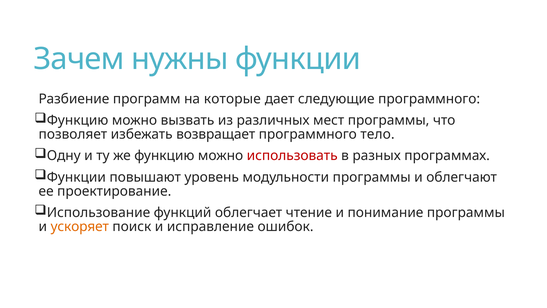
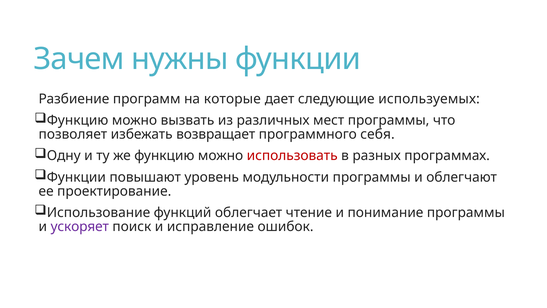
следующие программного: программного -> используемых
тело: тело -> себя
ускоряет colour: orange -> purple
